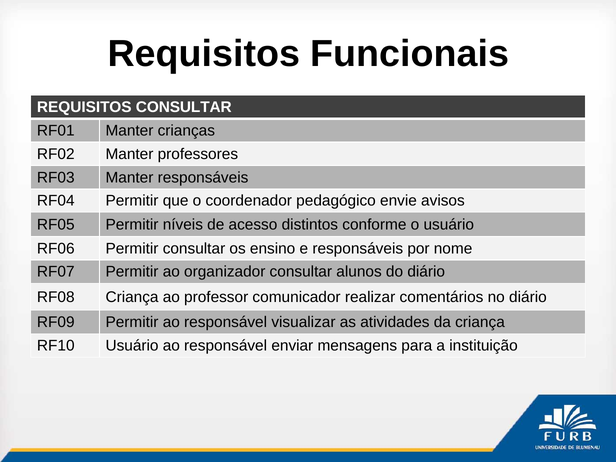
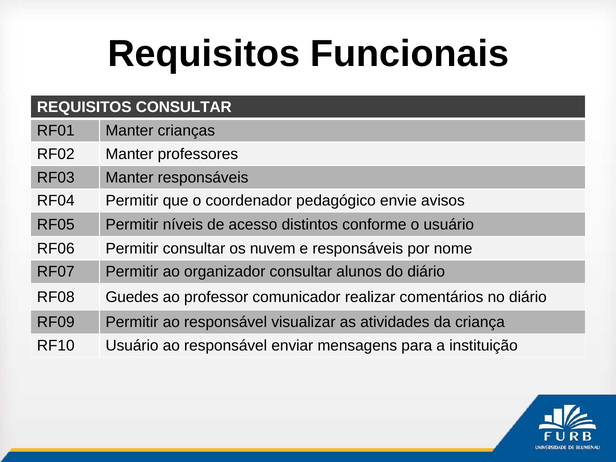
ensino: ensino -> nuvem
RF08 Criança: Criança -> Guedes
